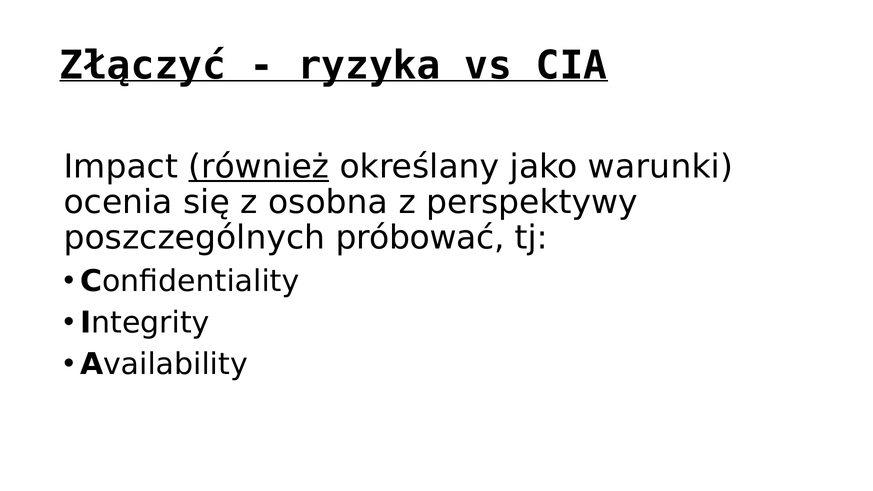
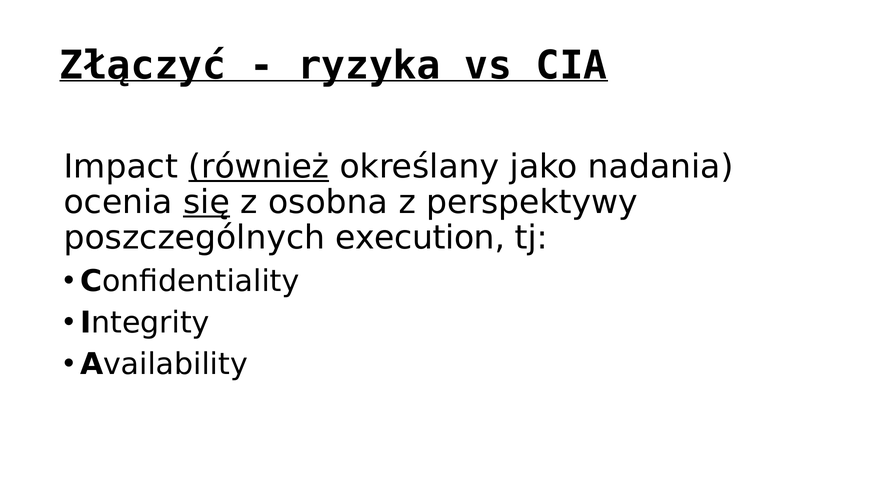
warunki: warunki -> nadania
się underline: none -> present
próbować: próbować -> execution
